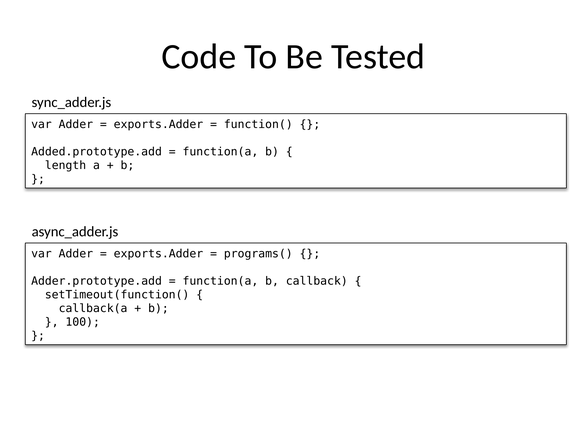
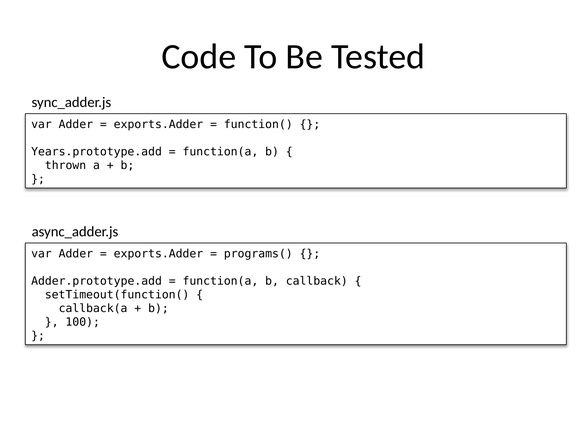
Added.prototype.add: Added.prototype.add -> Years.prototype.add
length: length -> thrown
